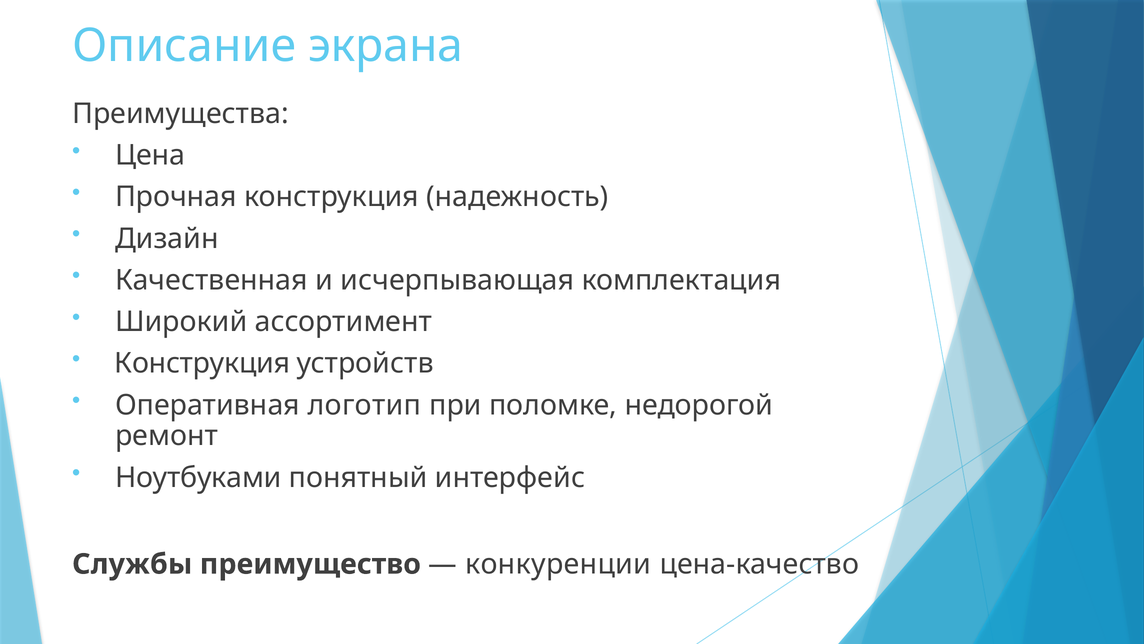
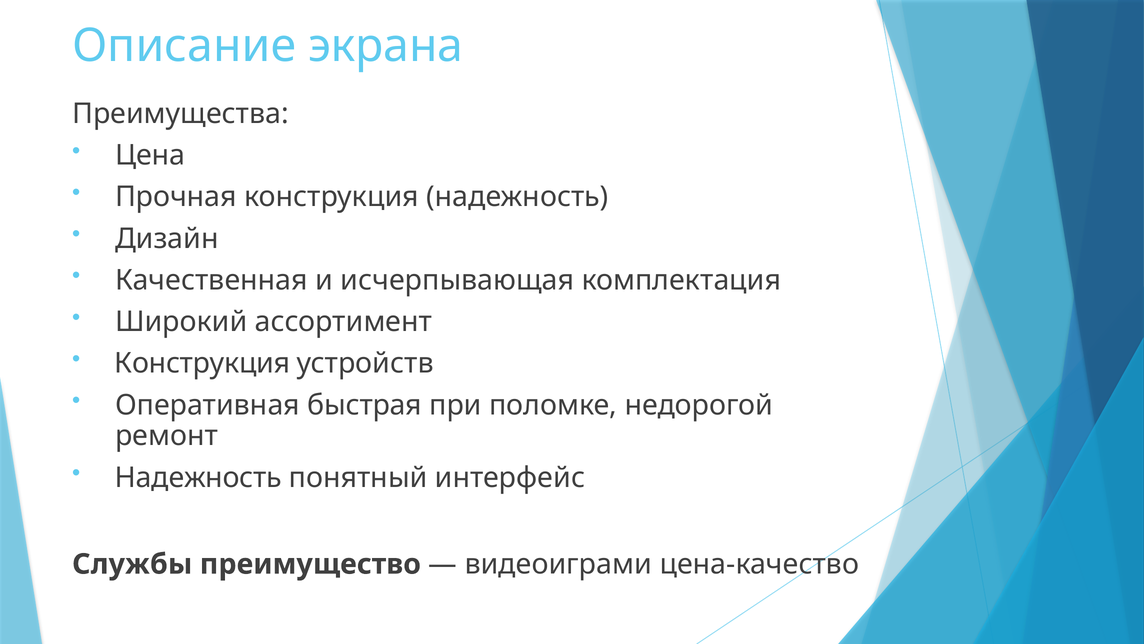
логотип: логотип -> быстрая
Ноутбуками at (198, 477): Ноутбуками -> Надежность
конкуренции: конкуренции -> видеоиграми
